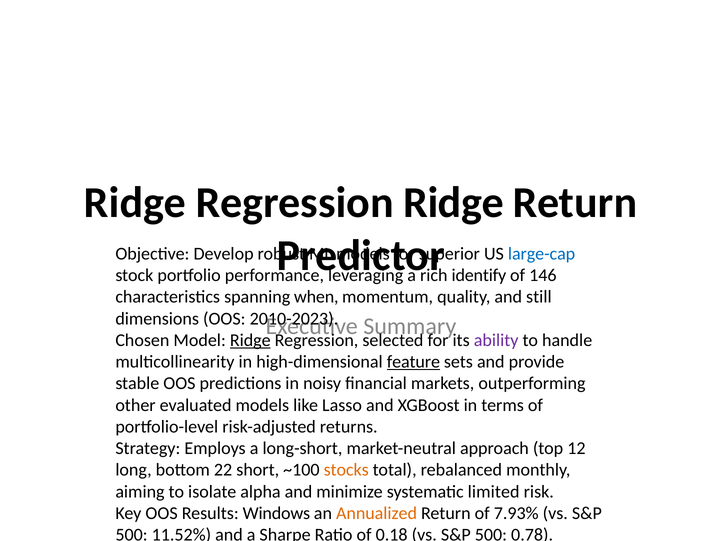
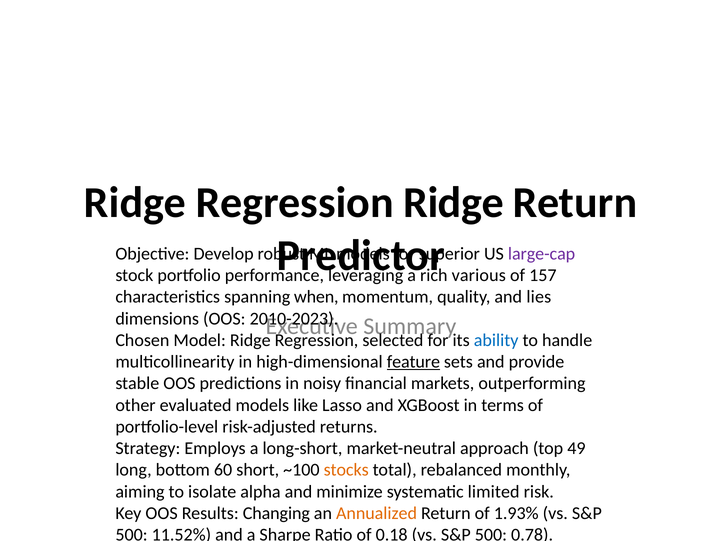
large-cap colour: blue -> purple
identify: identify -> various
146: 146 -> 157
still: still -> lies
Ridge at (250, 341) underline: present -> none
ability colour: purple -> blue
12: 12 -> 49
22: 22 -> 60
Windows: Windows -> Changing
7.93%: 7.93% -> 1.93%
